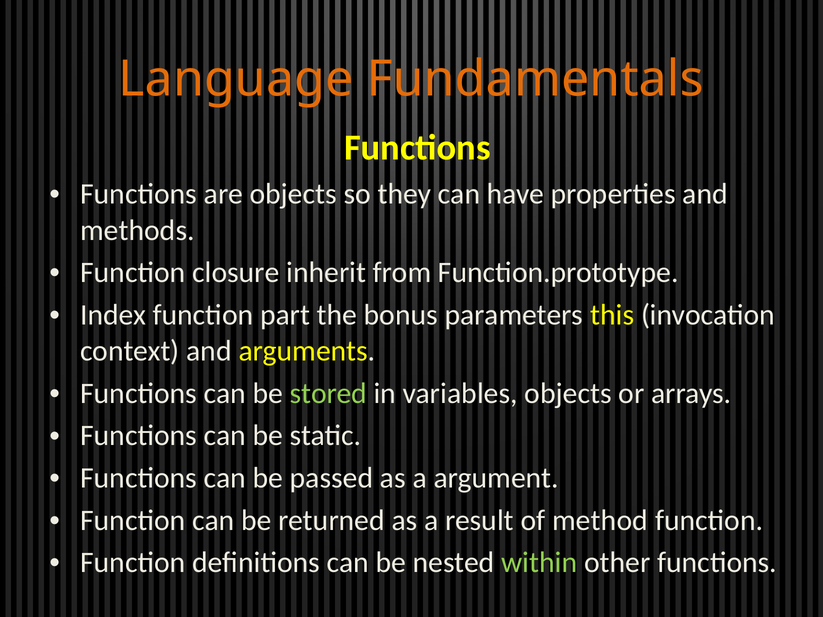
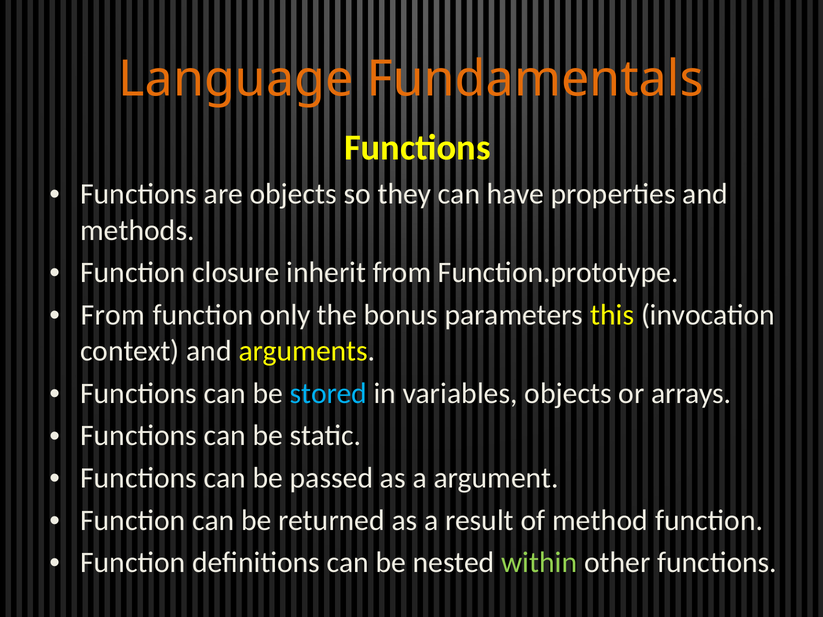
Index at (113, 315): Index -> From
part: part -> only
stored colour: light green -> light blue
